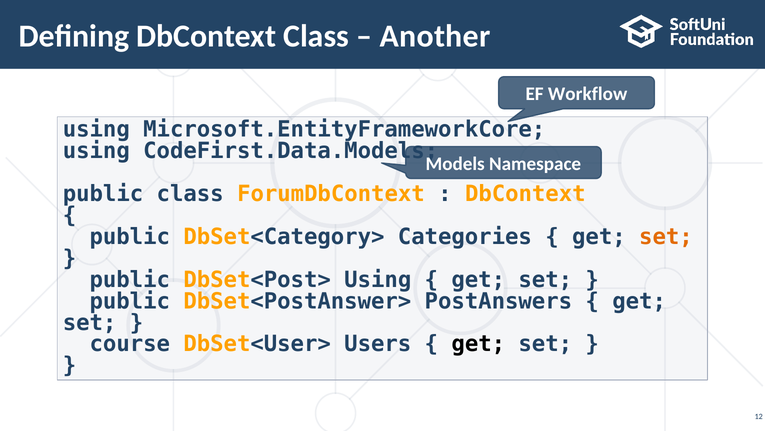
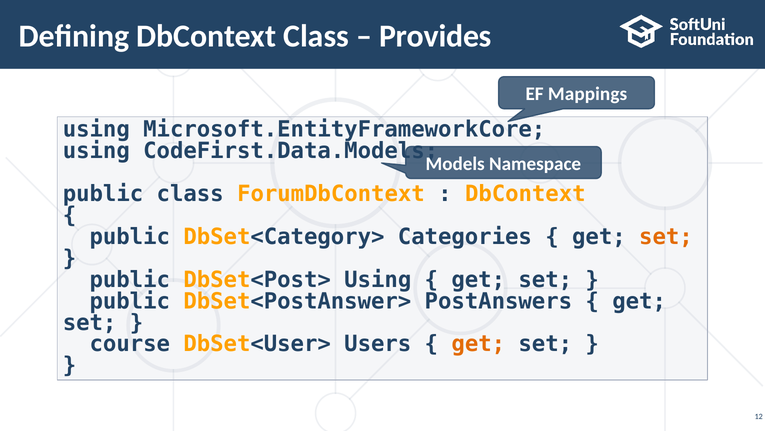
Another: Another -> Provides
Workflow: Workflow -> Mappings
get at (478, 344) colour: black -> orange
